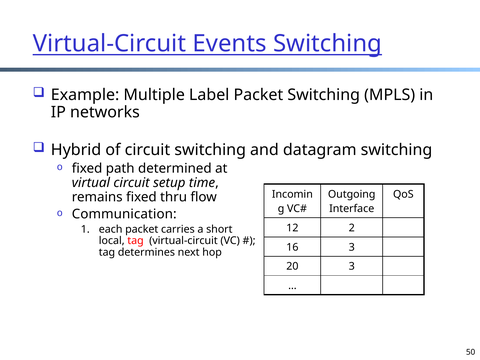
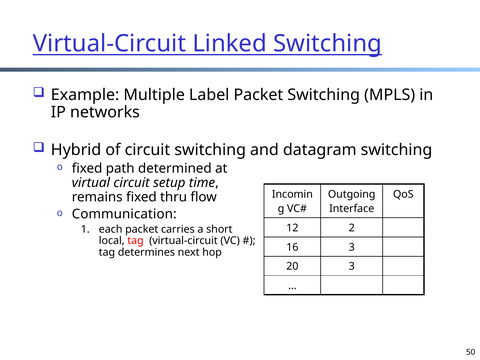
Events: Events -> Linked
